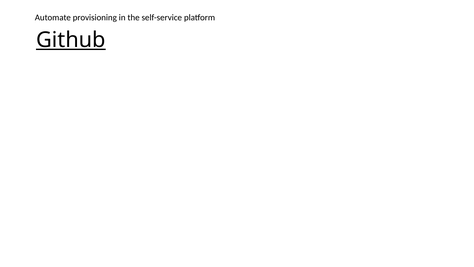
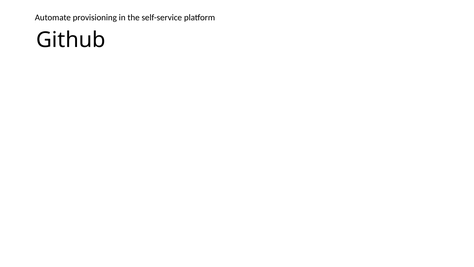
Github underline: present -> none
